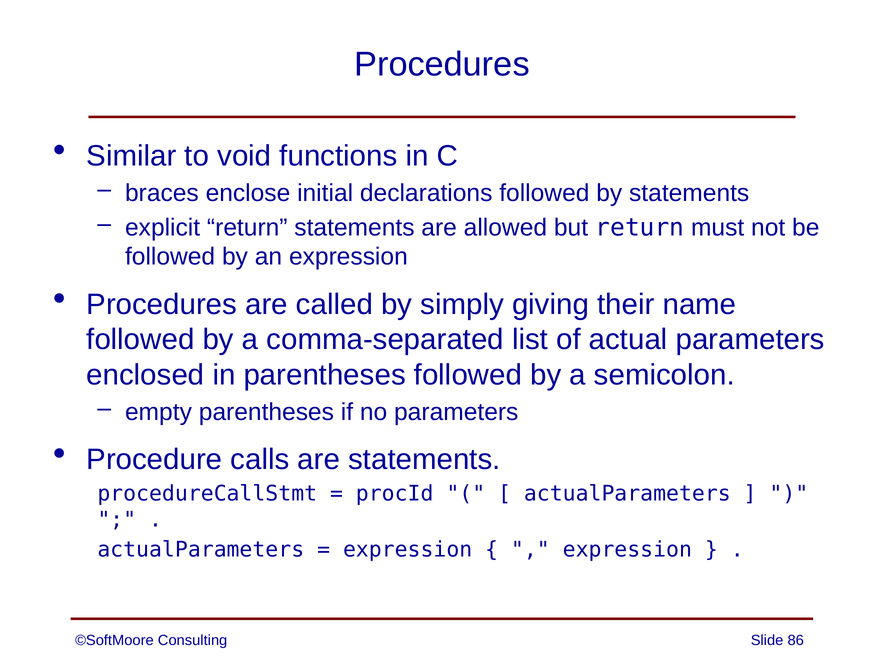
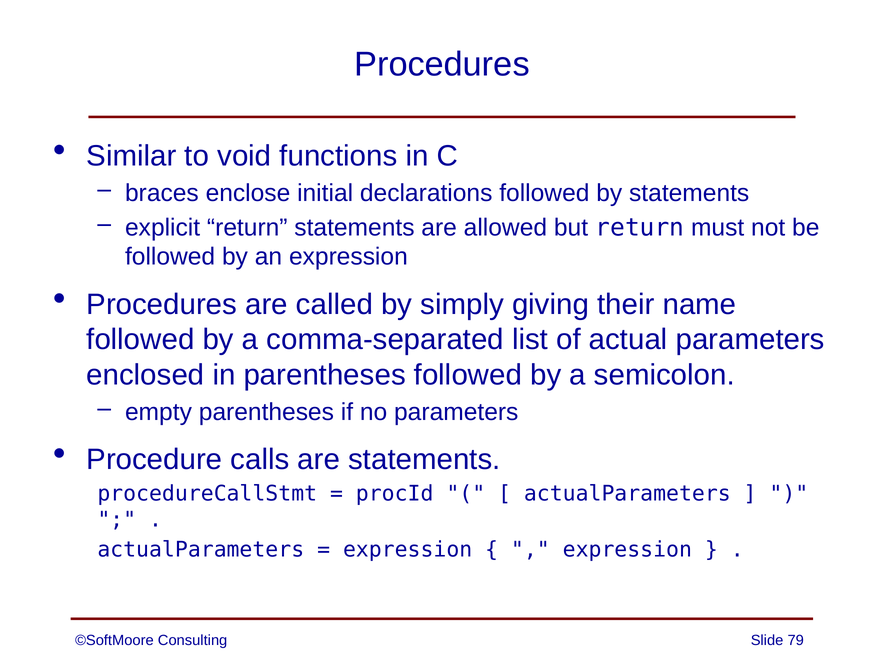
86: 86 -> 79
